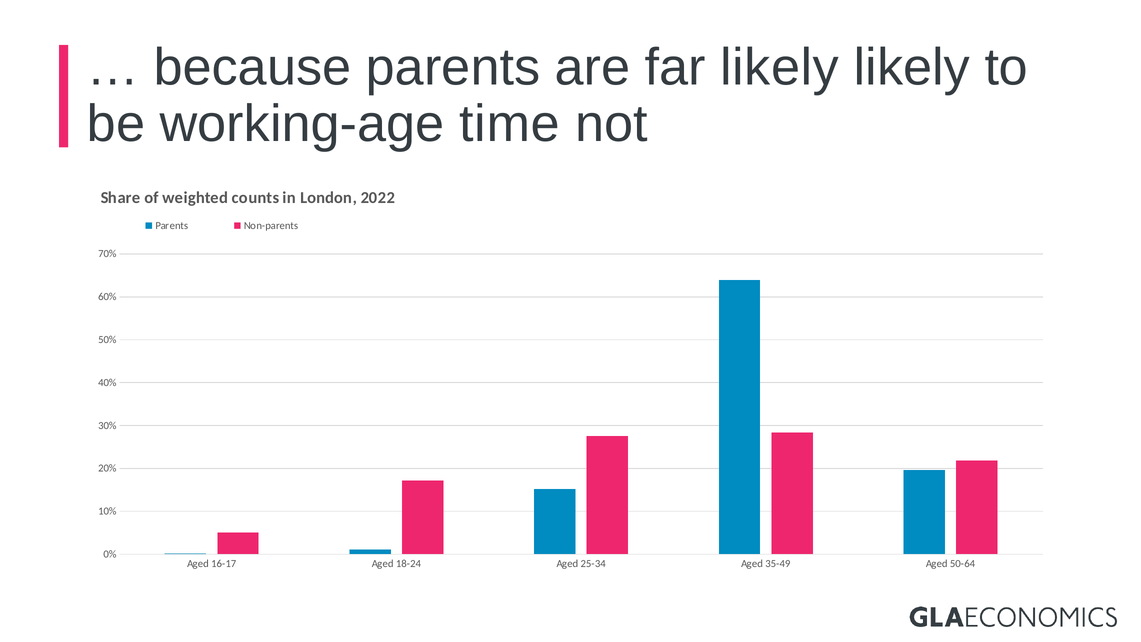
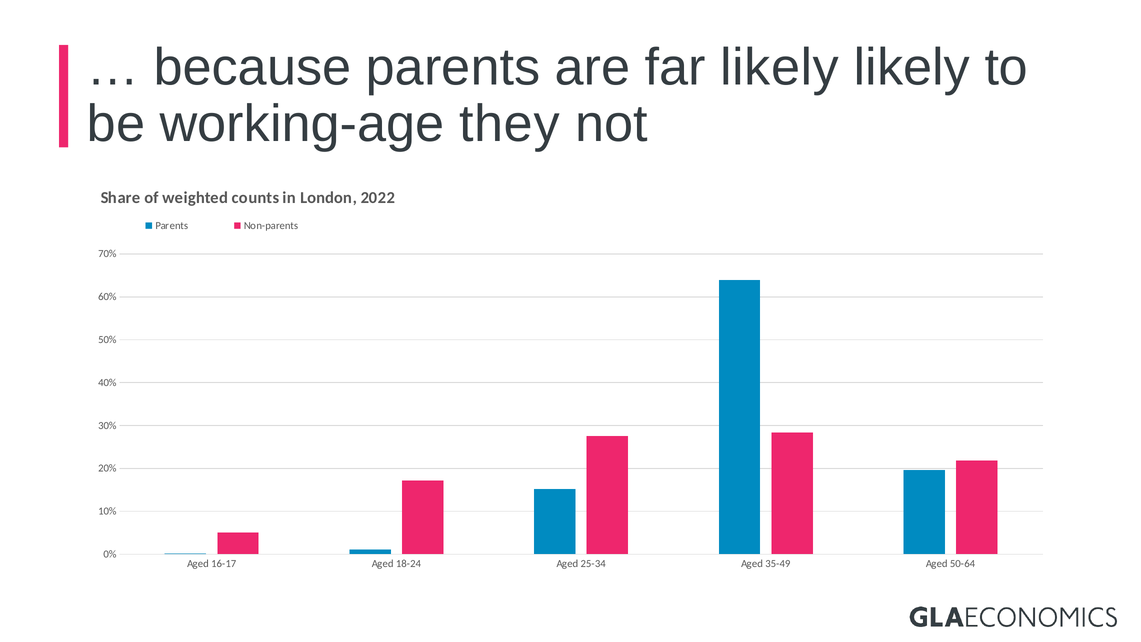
time: time -> they
